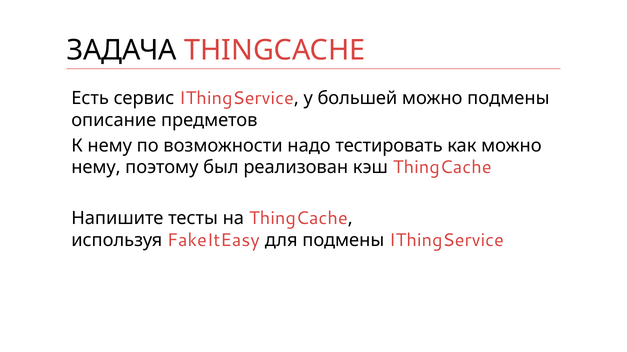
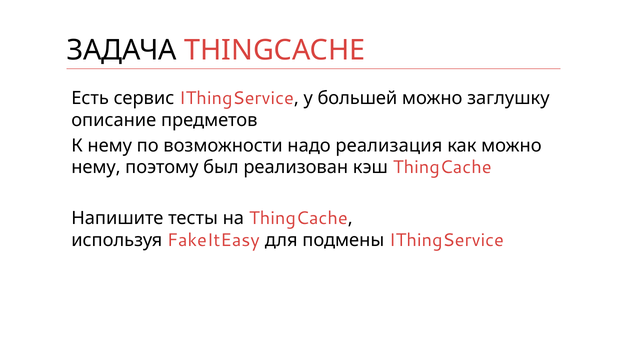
можно подмены: подмены -> заглушку
тестировать: тестировать -> реализация
